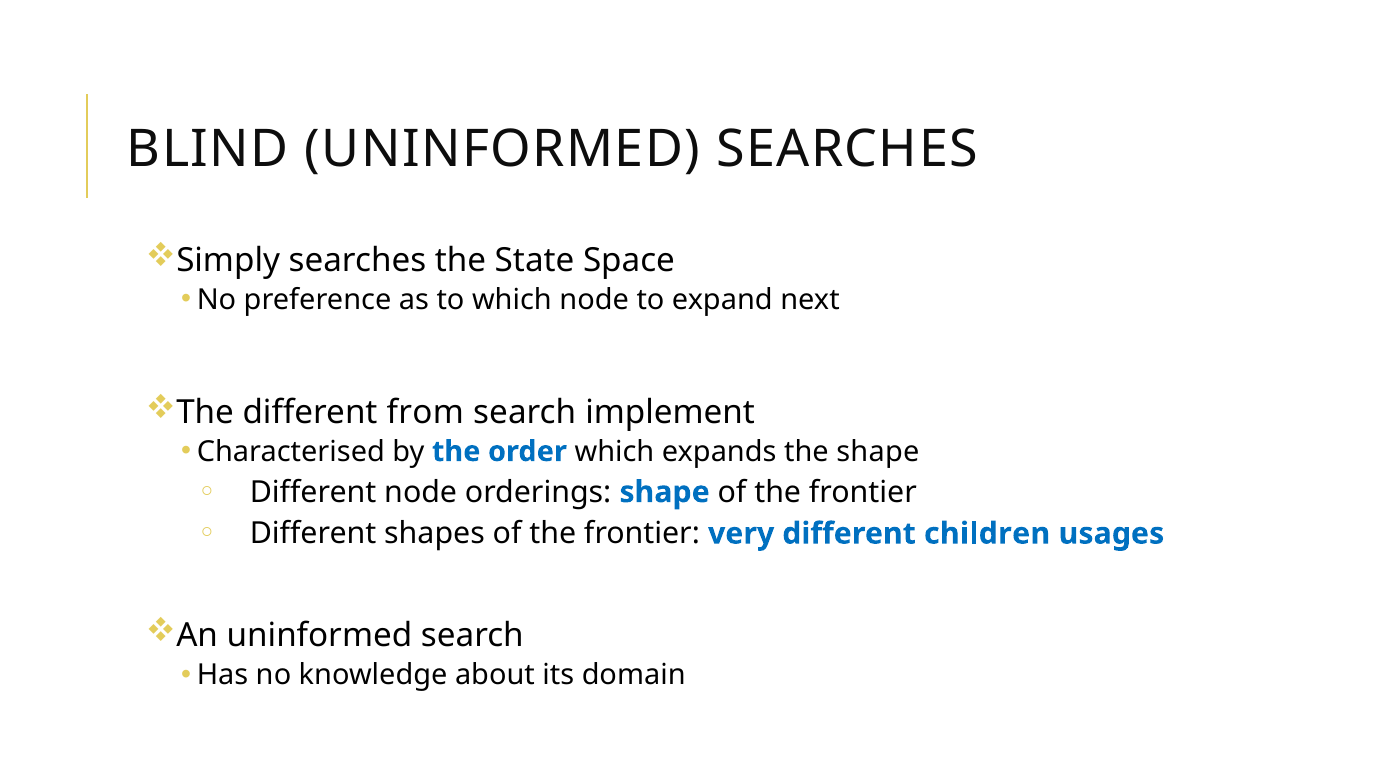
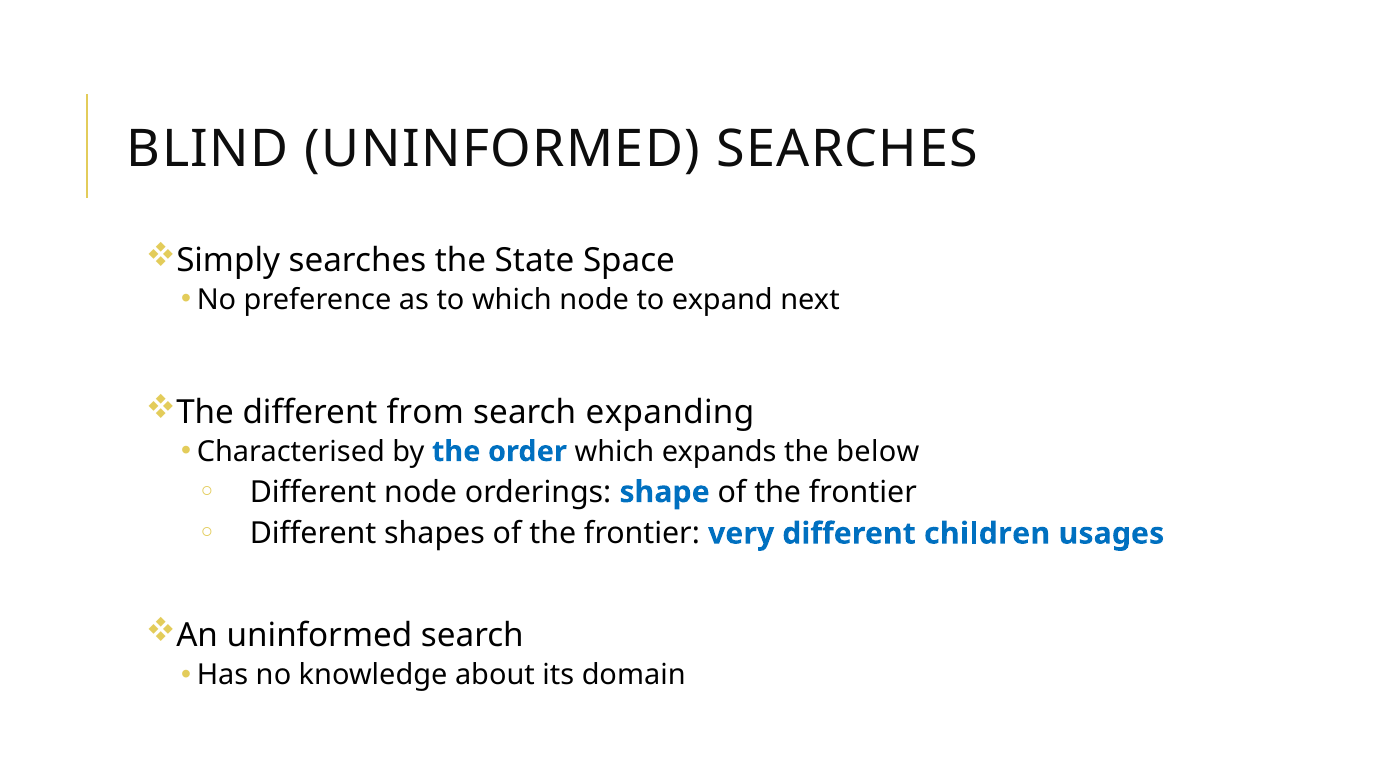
implement: implement -> expanding
the shape: shape -> below
